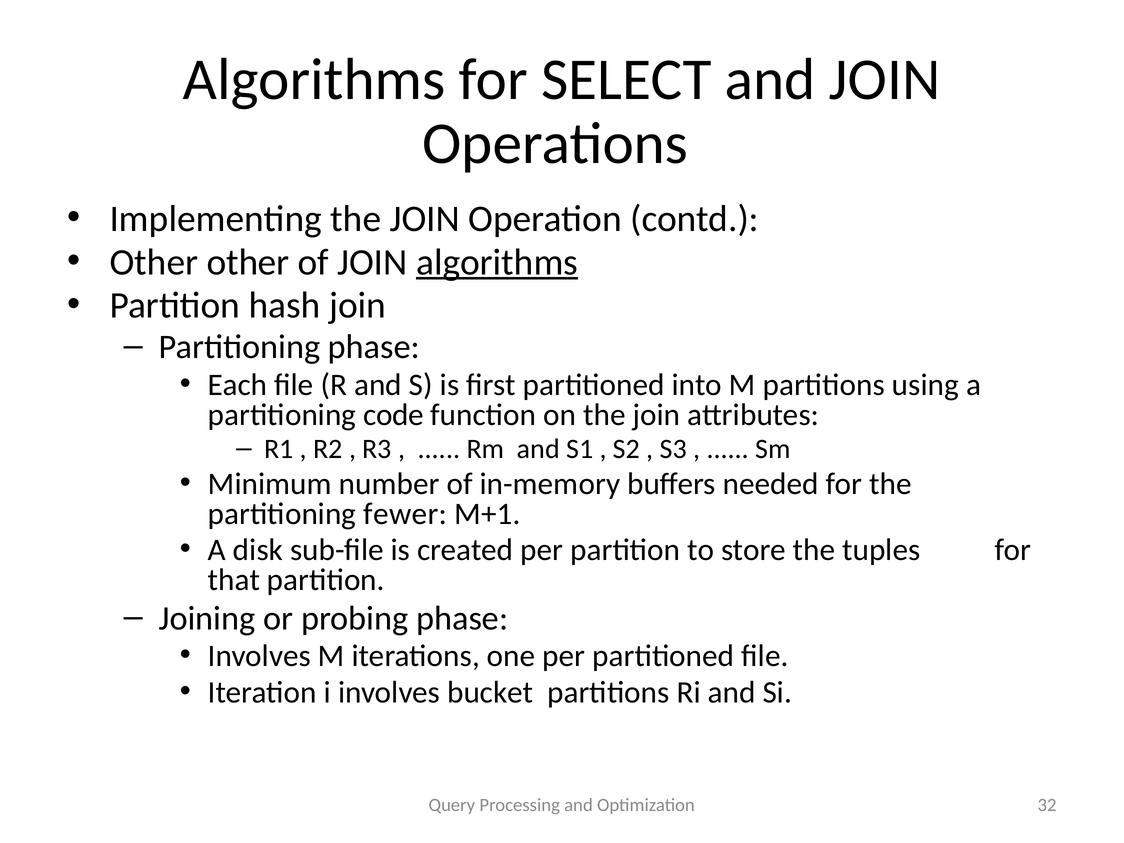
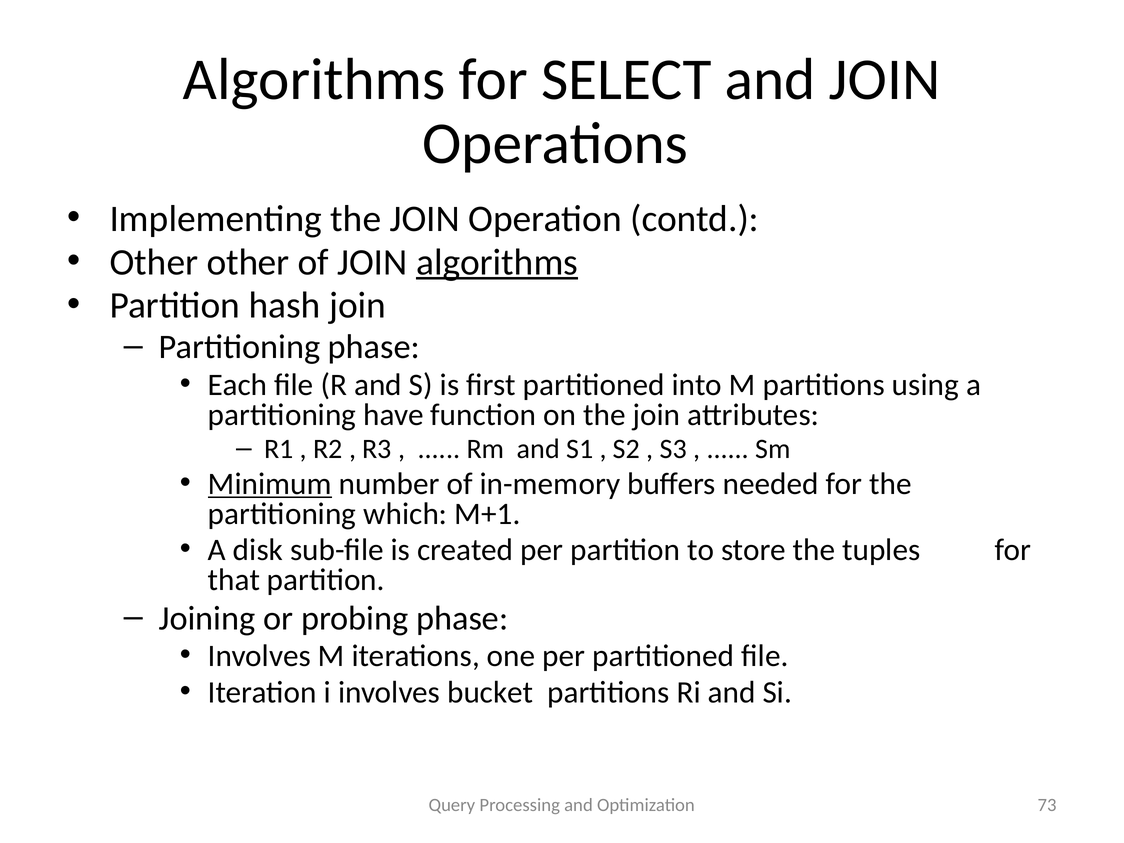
code: code -> have
Minimum underline: none -> present
fewer: fewer -> which
32: 32 -> 73
